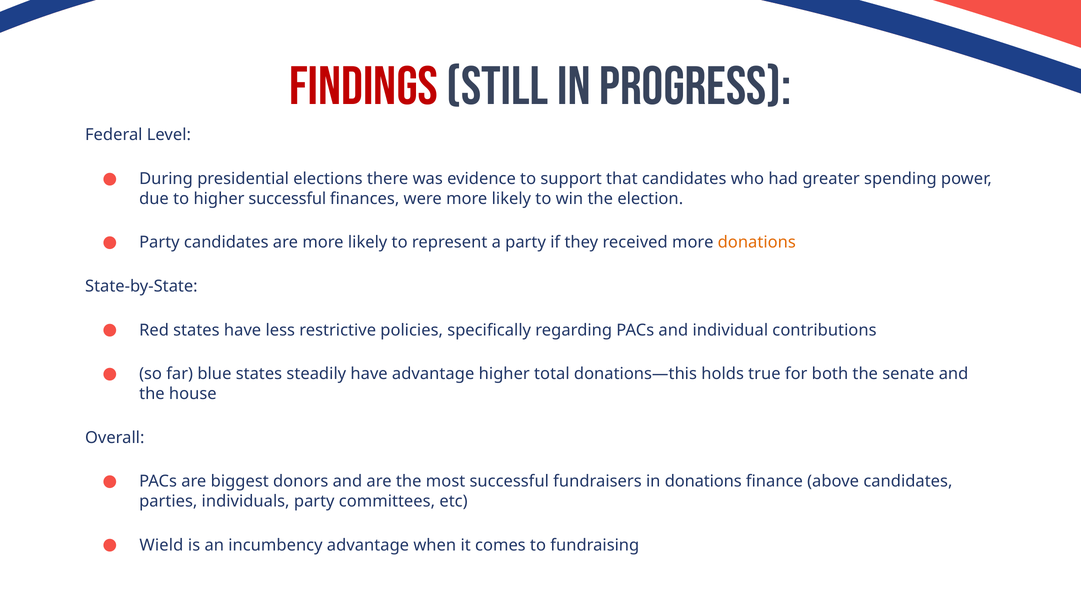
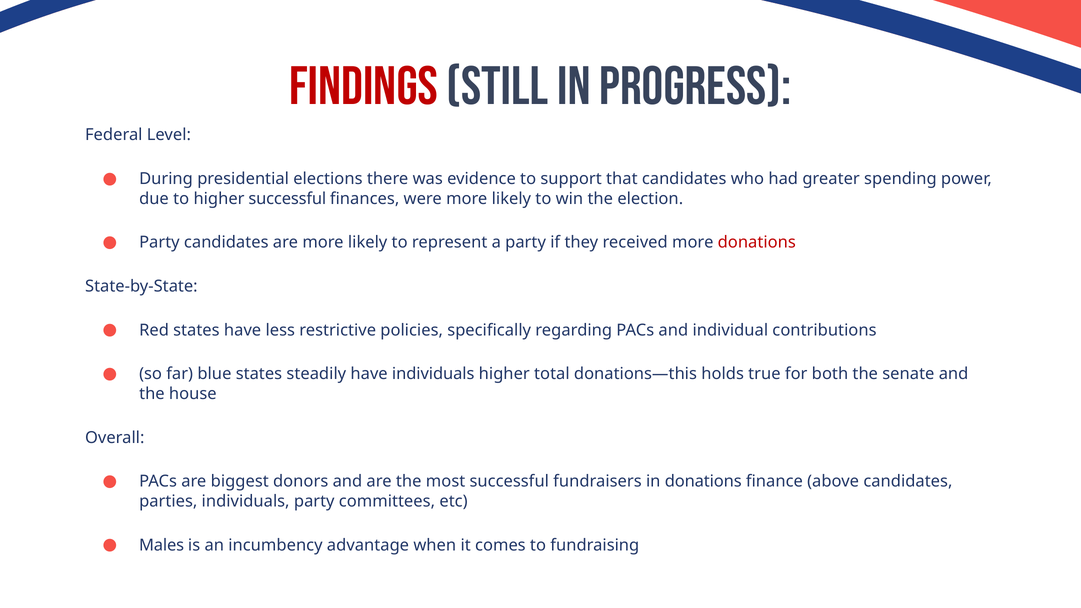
donations at (757, 242) colour: orange -> red
have advantage: advantage -> individuals
Wield: Wield -> Males
